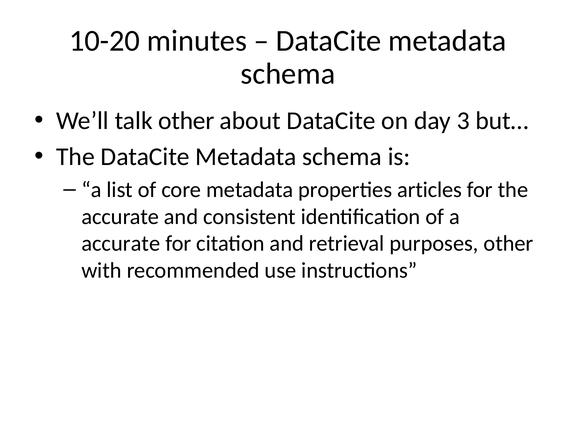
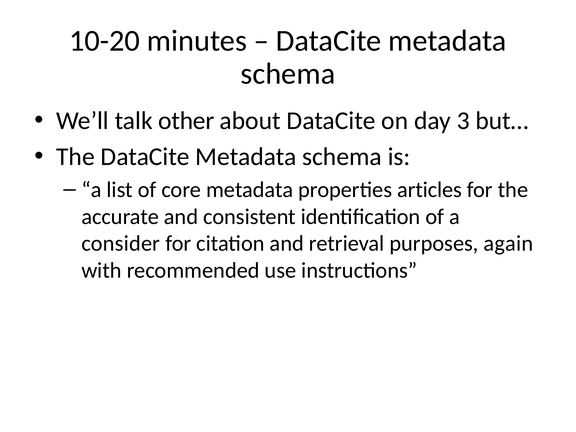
accurate at (121, 244): accurate -> consider
purposes other: other -> again
